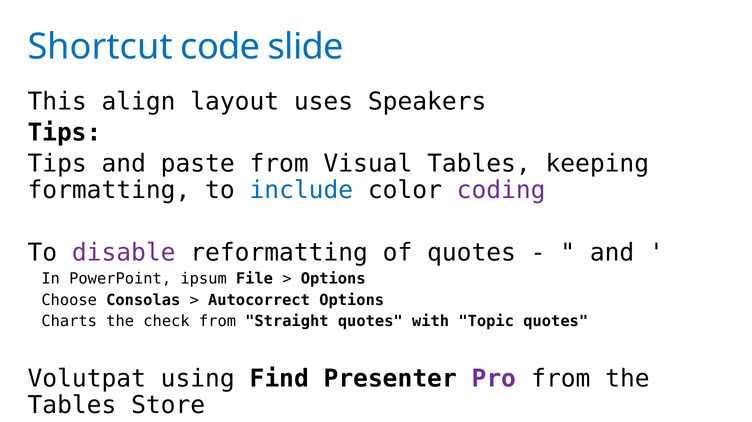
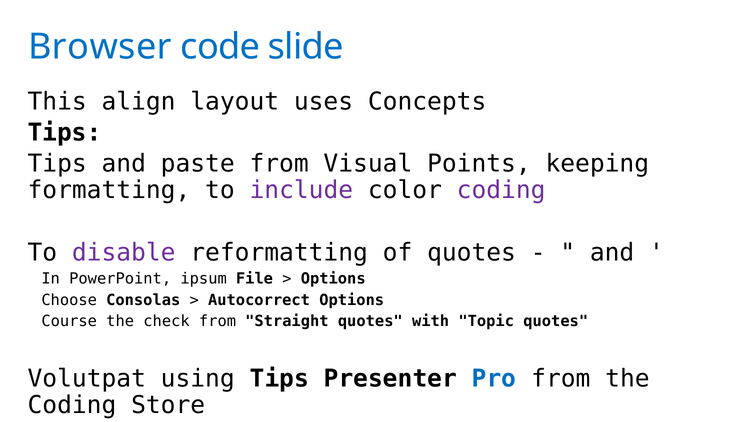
Shortcut: Shortcut -> Browser
Speakers: Speakers -> Concepts
Visual Tables: Tables -> Points
include colour: blue -> purple
Charts: Charts -> Course
using Find: Find -> Tips
Pro colour: purple -> blue
Tables at (72, 405): Tables -> Coding
